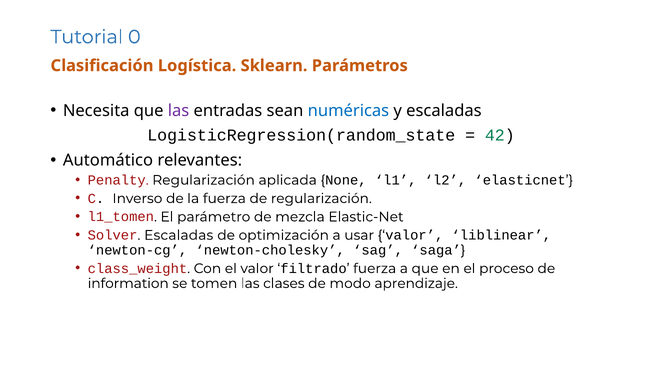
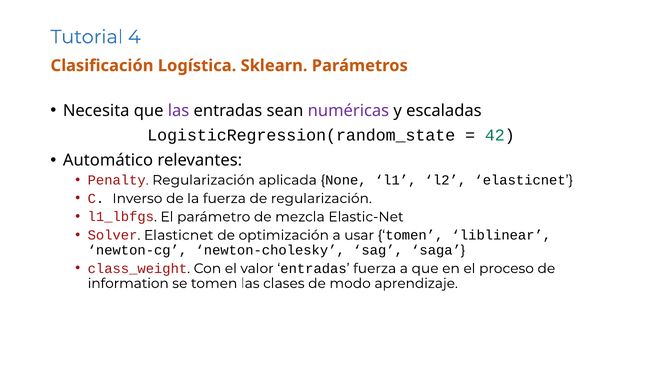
0: 0 -> 4
numéricas colour: blue -> purple
l1_tomen: l1_tomen -> l1_lbfgs
Escaladas at (179, 235): Escaladas -> Elasticnet
valor at (414, 235): valor -> tomen
filtrado at (314, 268): filtrado -> entradas
